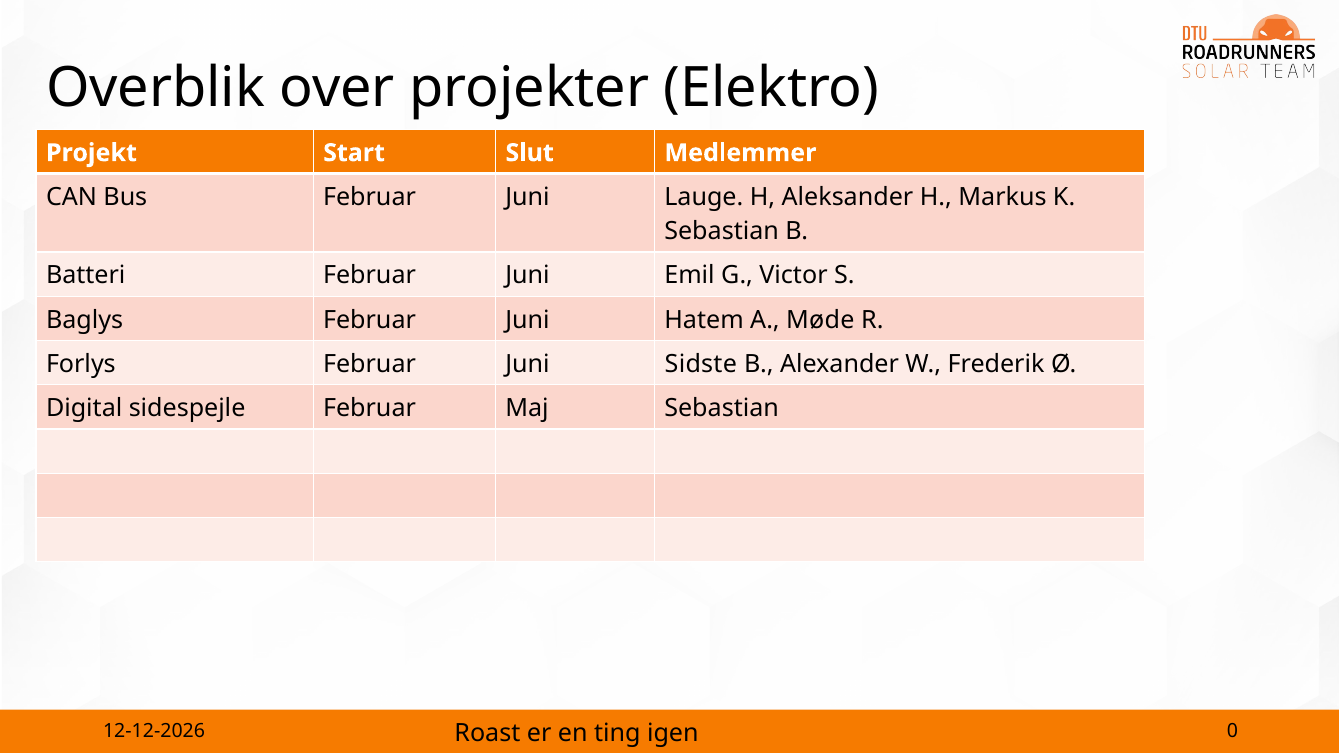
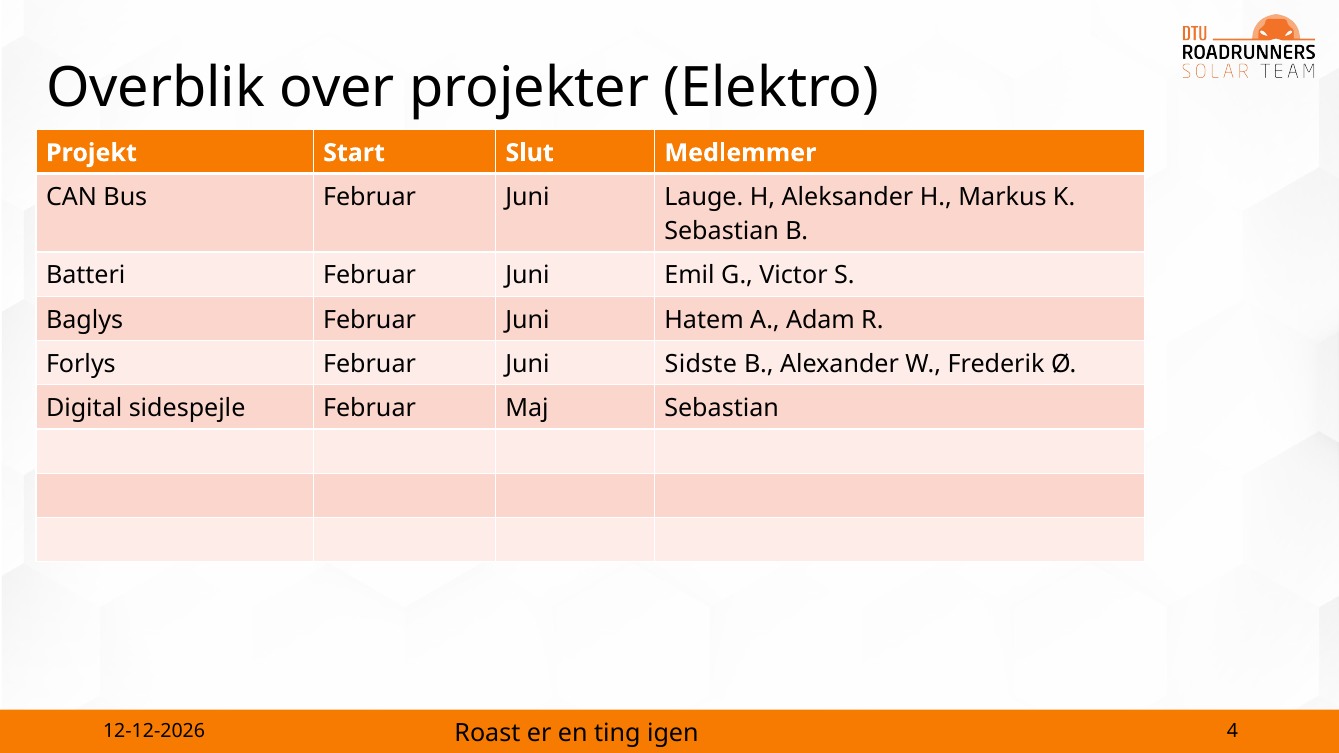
Møde: Møde -> Adam
0: 0 -> 4
